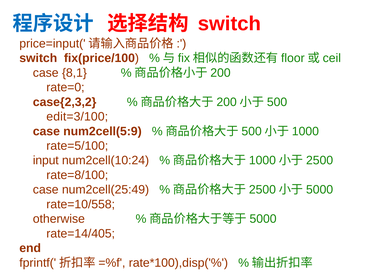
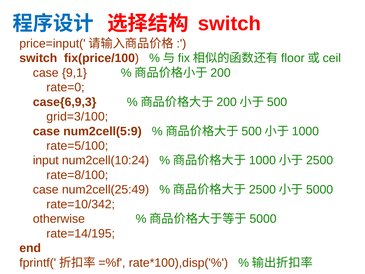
8,1: 8,1 -> 9,1
case{2,3,2: case{2,3,2 -> case{6,9,3
edit=3/100: edit=3/100 -> grid=3/100
rate=10/558: rate=10/558 -> rate=10/342
rate=14/405: rate=14/405 -> rate=14/195
